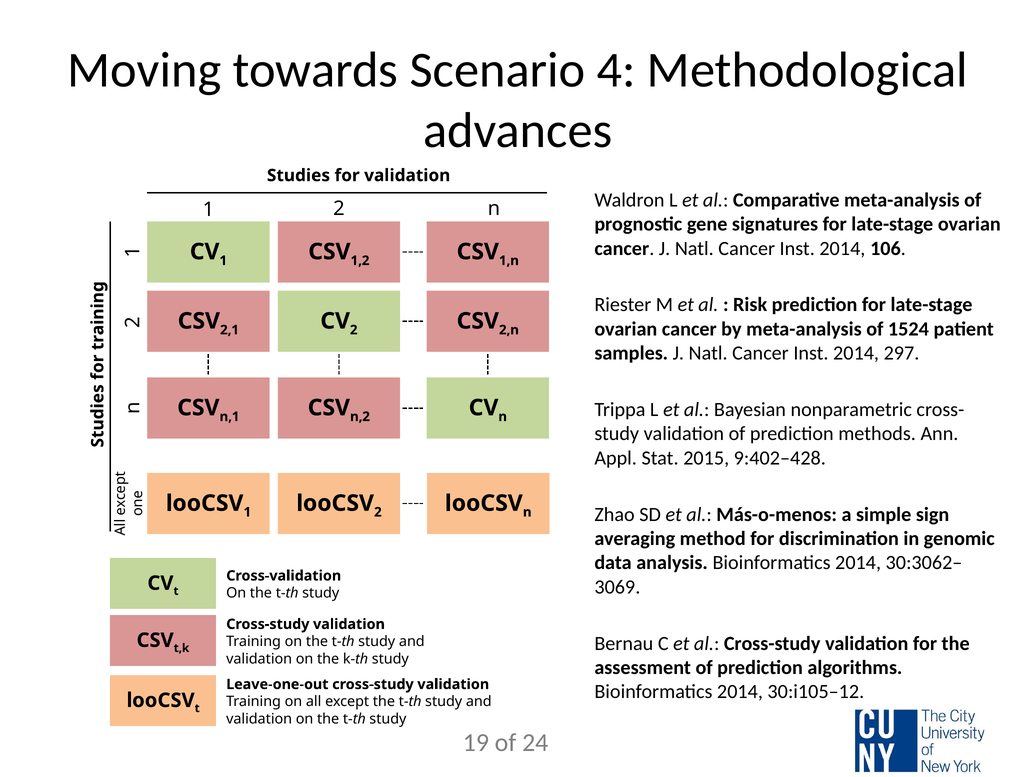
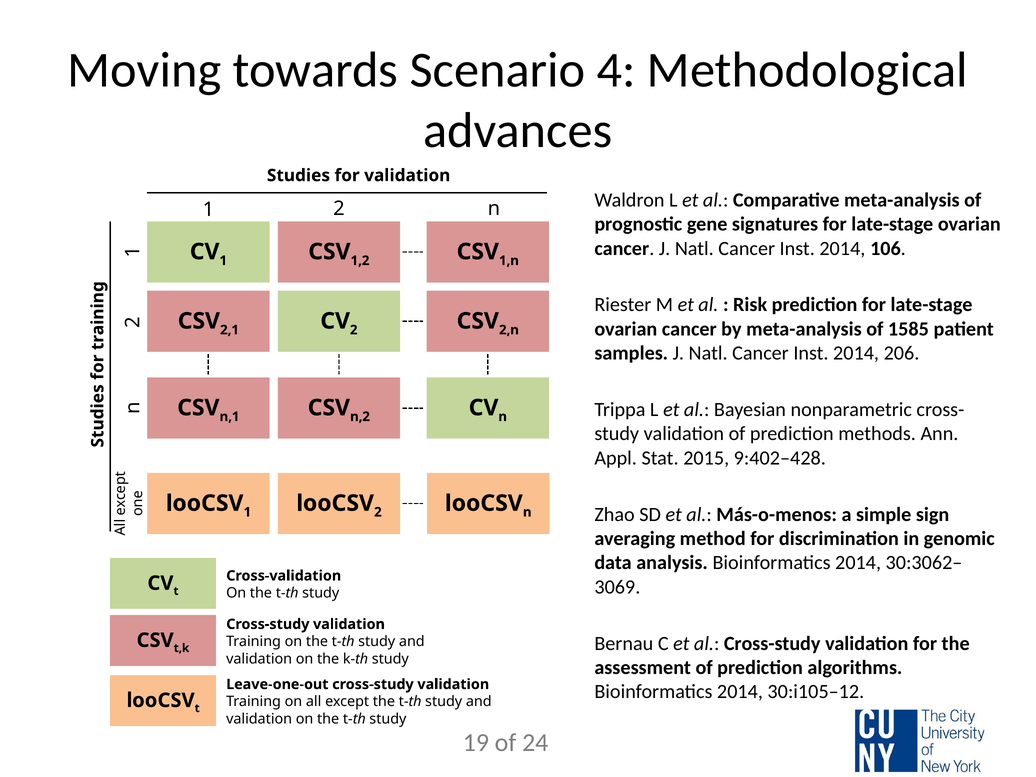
1524: 1524 -> 1585
297: 297 -> 206
